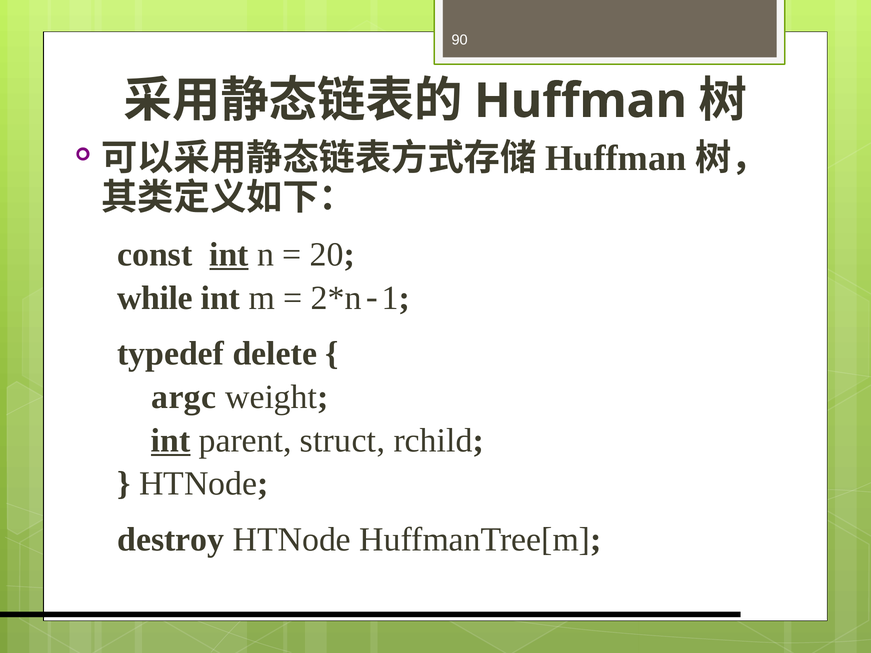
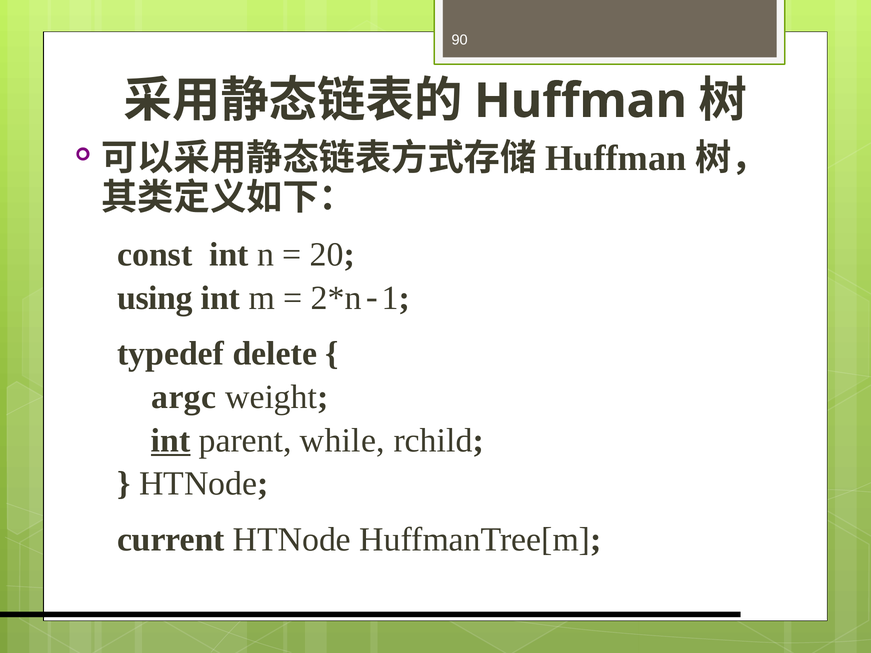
int at (229, 255) underline: present -> none
while: while -> using
struct: struct -> while
destroy: destroy -> current
